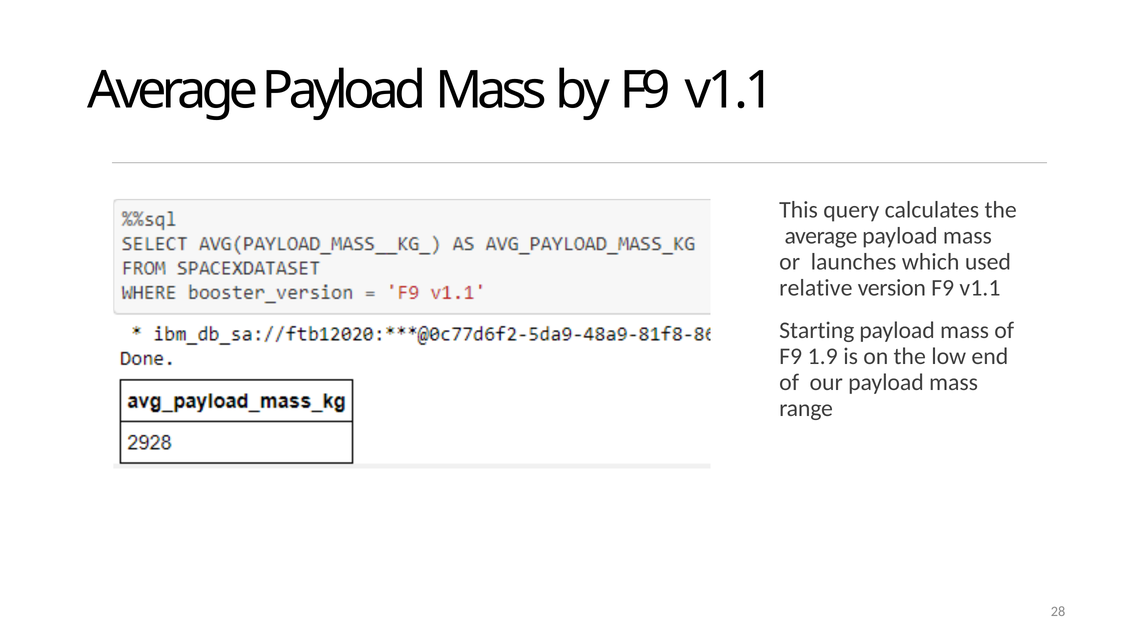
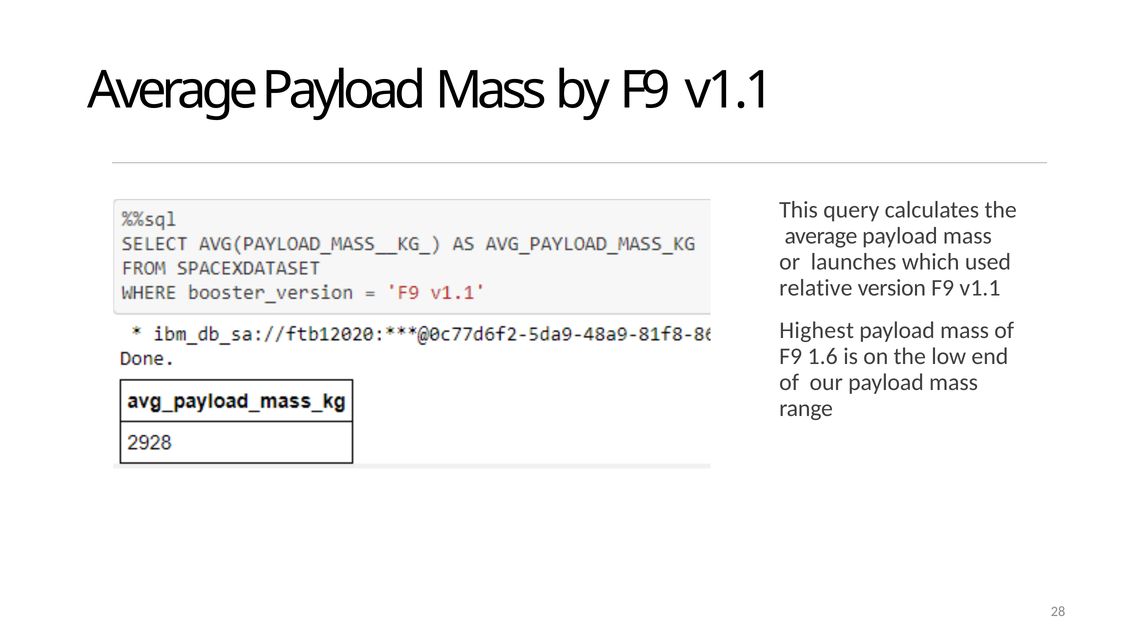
Starting: Starting -> Highest
1.9: 1.9 -> 1.6
